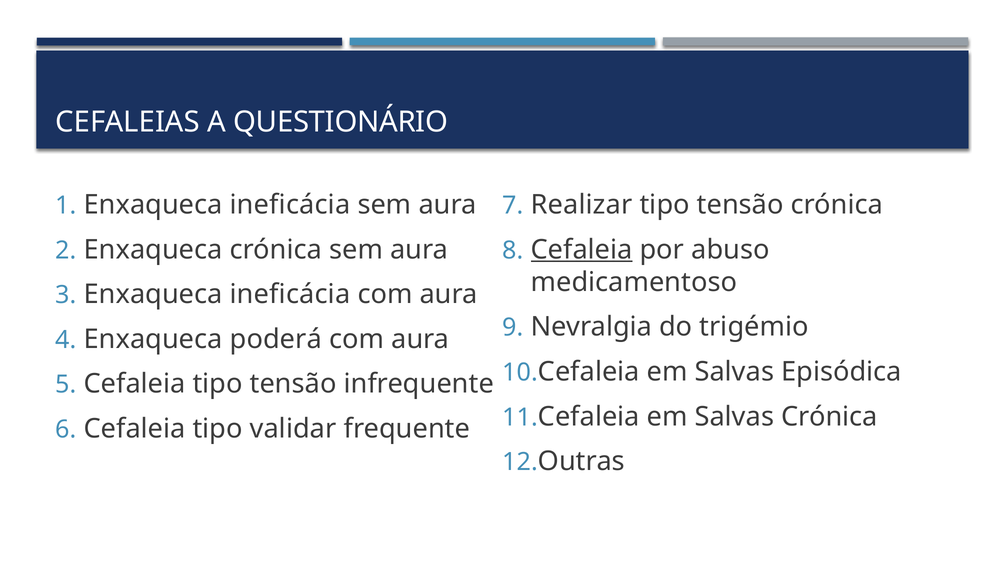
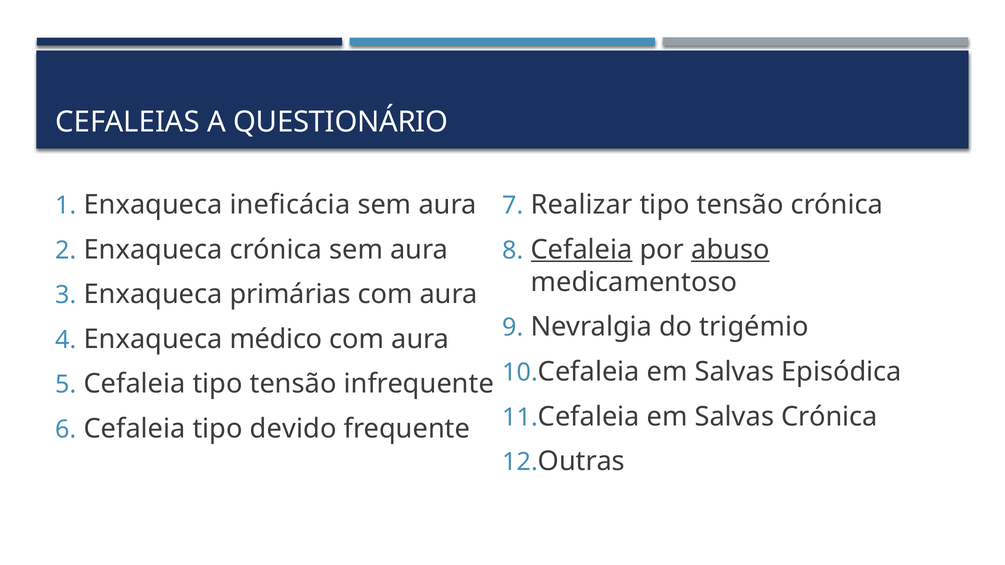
abuso underline: none -> present
ineficácia at (290, 295): ineficácia -> primárias
poderá: poderá -> médico
validar: validar -> devido
